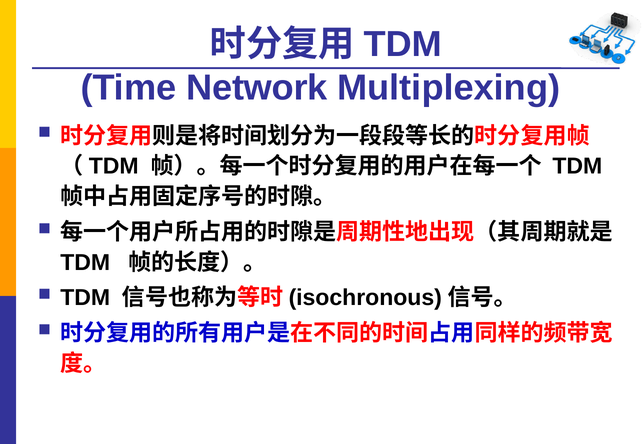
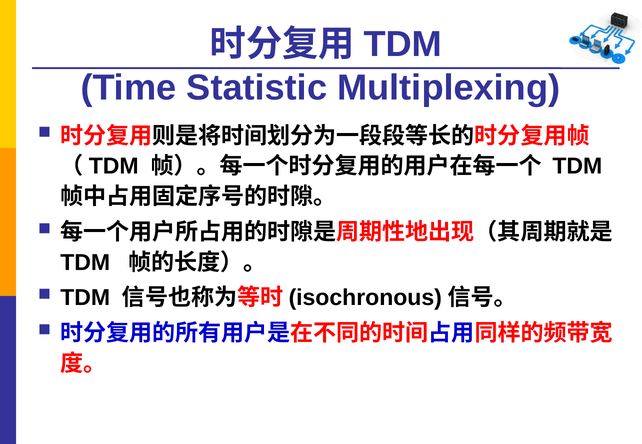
Network: Network -> Statistic
